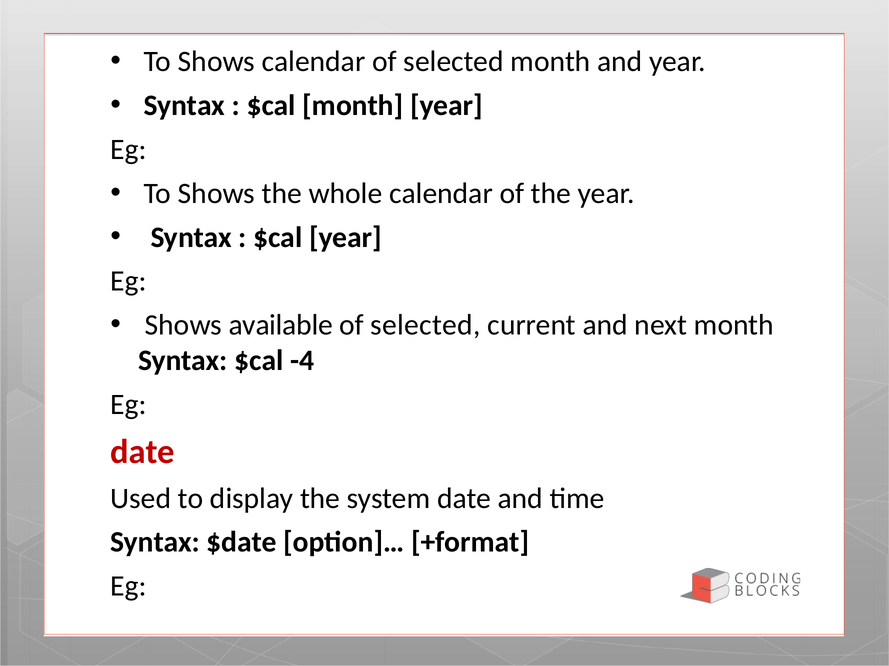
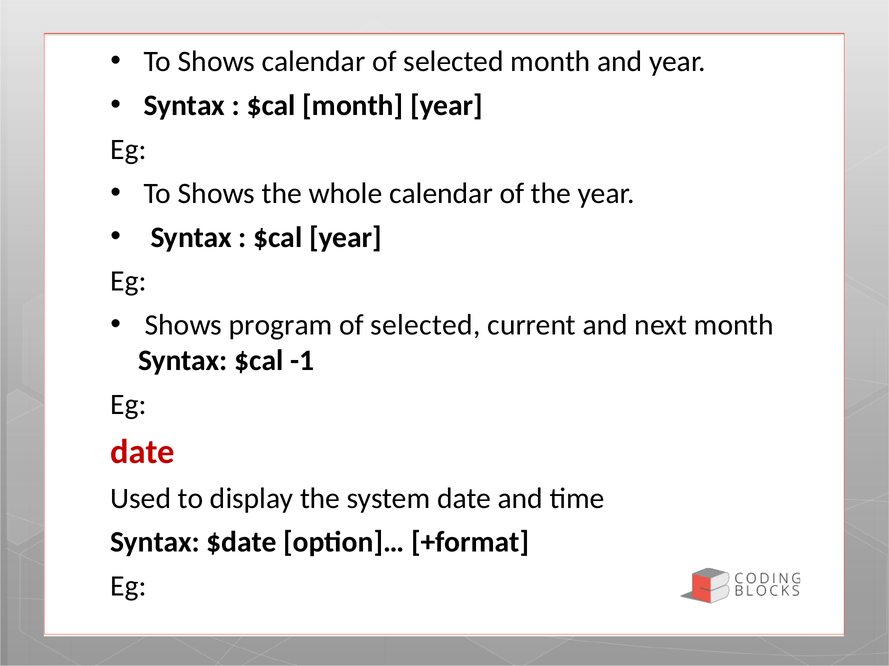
available: available -> program
-4: -4 -> -1
